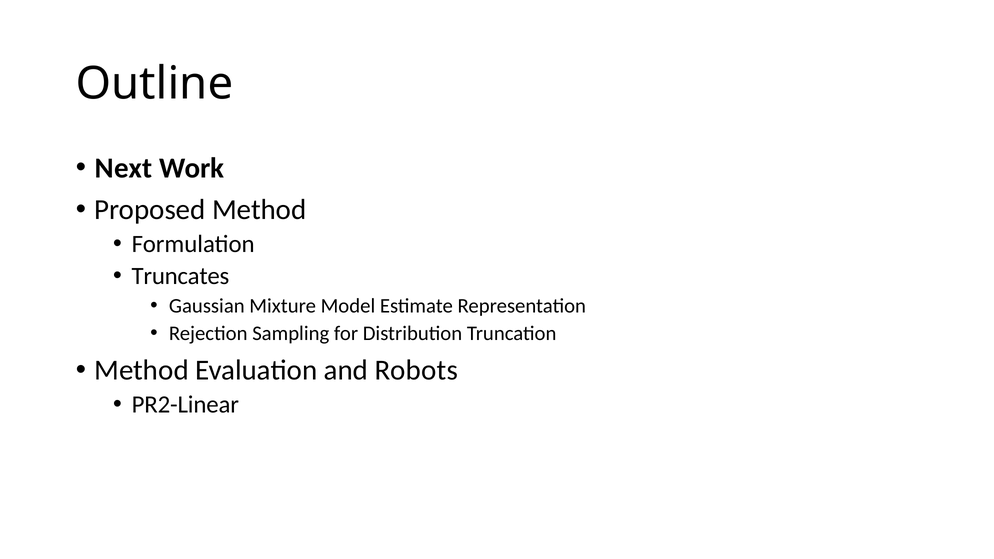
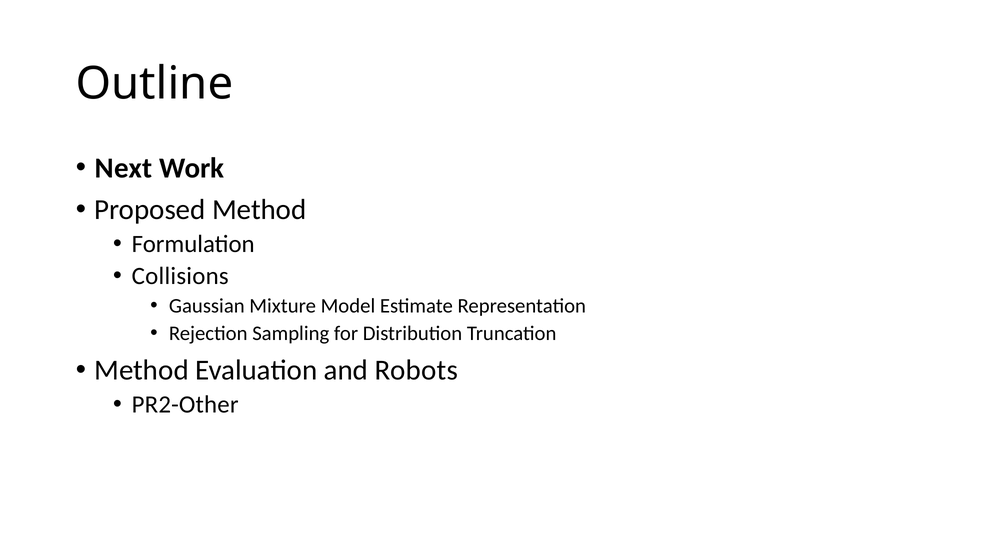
Truncates: Truncates -> Collisions
PR2-Linear: PR2-Linear -> PR2-Other
